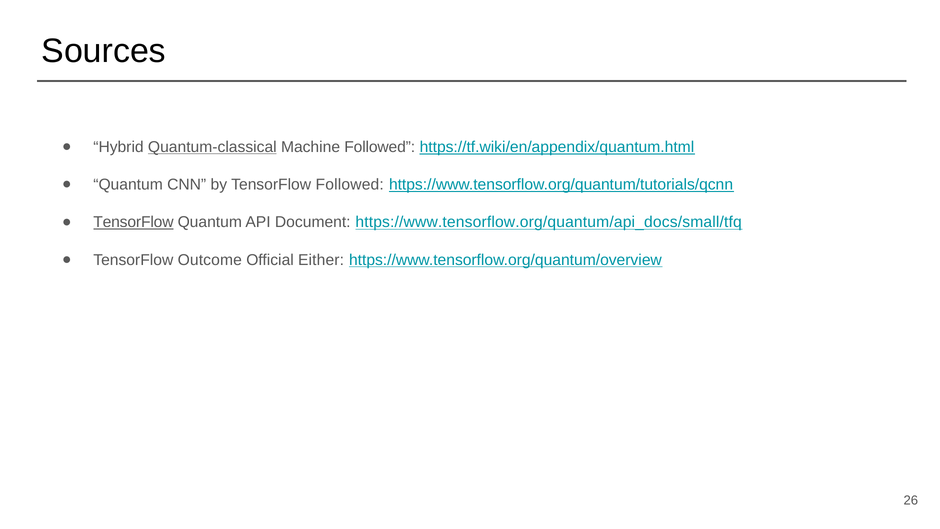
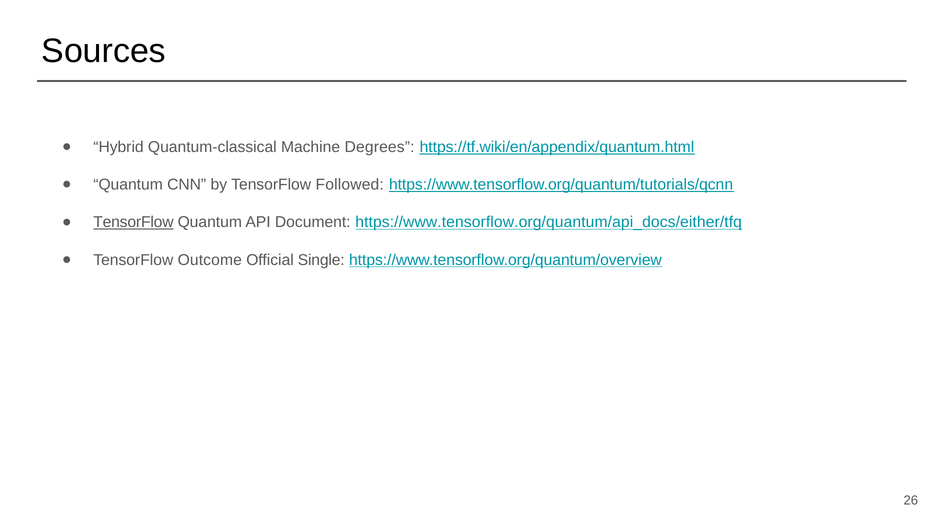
Quantum-classical underline: present -> none
Machine Followed: Followed -> Degrees
https://www.tensorflow.org/quantum/api_docs/small/tfq: https://www.tensorflow.org/quantum/api_docs/small/tfq -> https://www.tensorflow.org/quantum/api_docs/either/tfq
Either: Either -> Single
